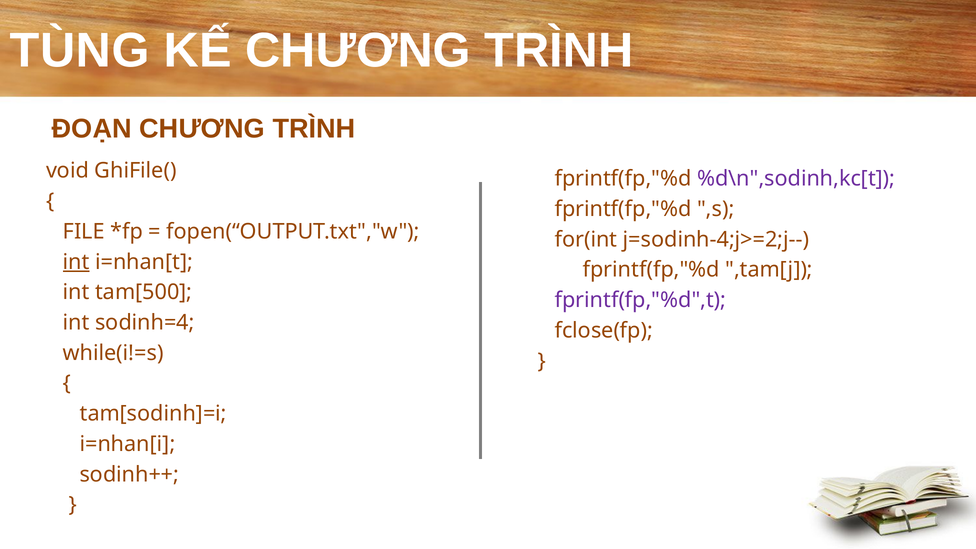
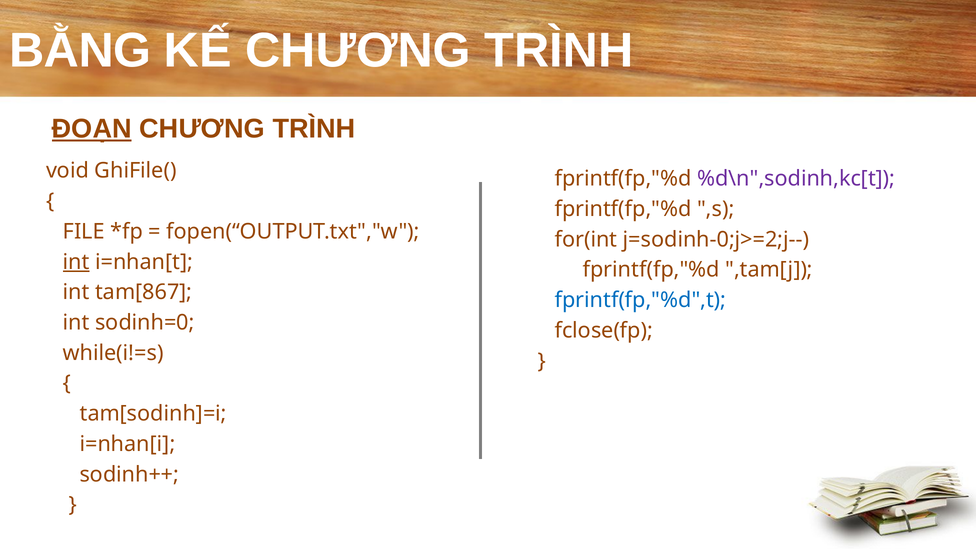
TÙNG: TÙNG -> BẰNG
ĐOẠN underline: none -> present
j=sodinh-4;j>=2;j--: j=sodinh-4;j>=2;j-- -> j=sodinh-0;j>=2;j--
tam[500: tam[500 -> tam[867
fprintf(fp,"%d",t colour: purple -> blue
sodinh=4: sodinh=4 -> sodinh=0
